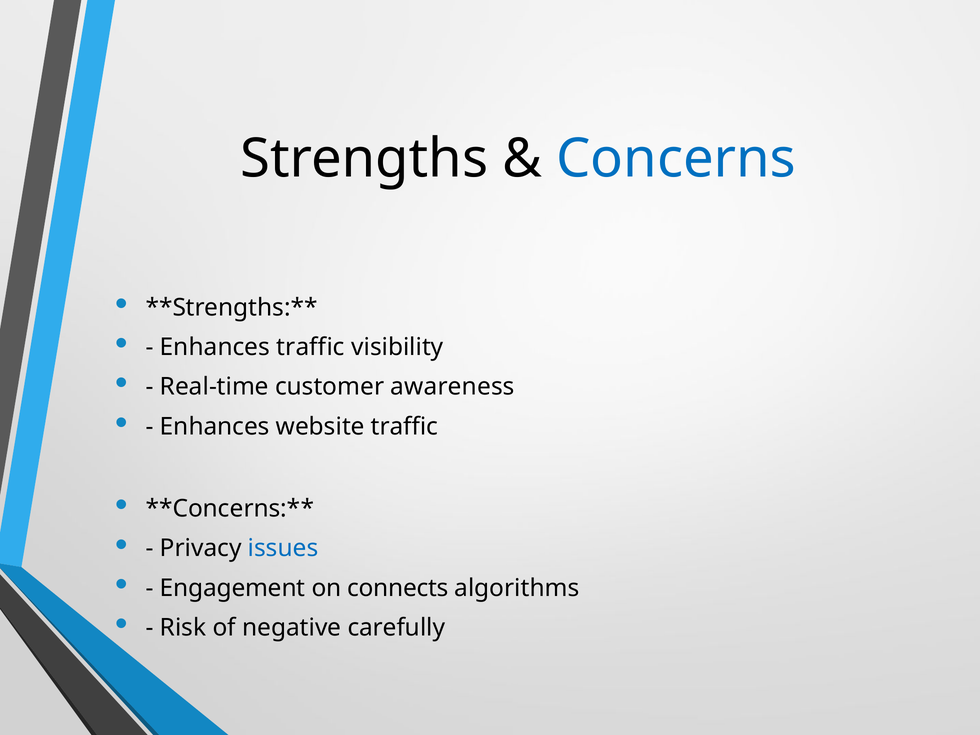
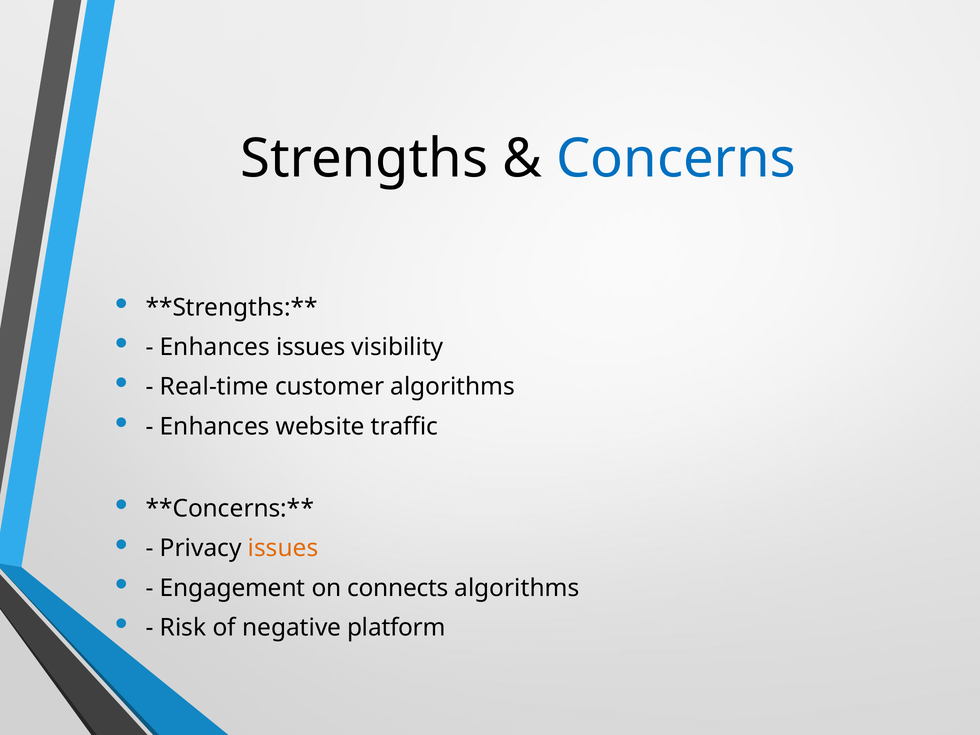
Enhances traffic: traffic -> issues
customer awareness: awareness -> algorithms
issues at (283, 548) colour: blue -> orange
carefully: carefully -> platform
